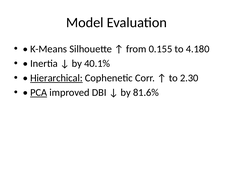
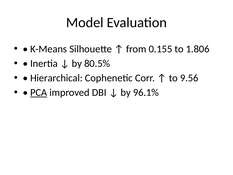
4.180: 4.180 -> 1.806
40.1%: 40.1% -> 80.5%
Hierarchical underline: present -> none
2.30: 2.30 -> 9.56
81.6%: 81.6% -> 96.1%
